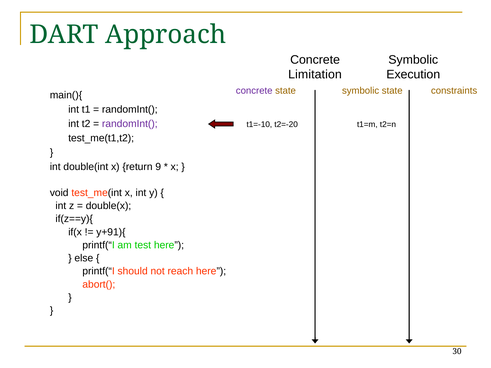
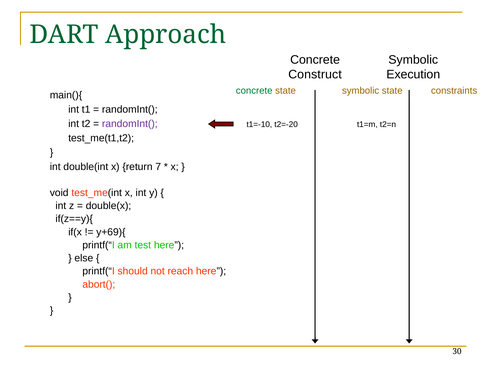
Limitation: Limitation -> Construct
concrete at (254, 91) colour: purple -> green
9: 9 -> 7
y+91){: y+91){ -> y+69){
